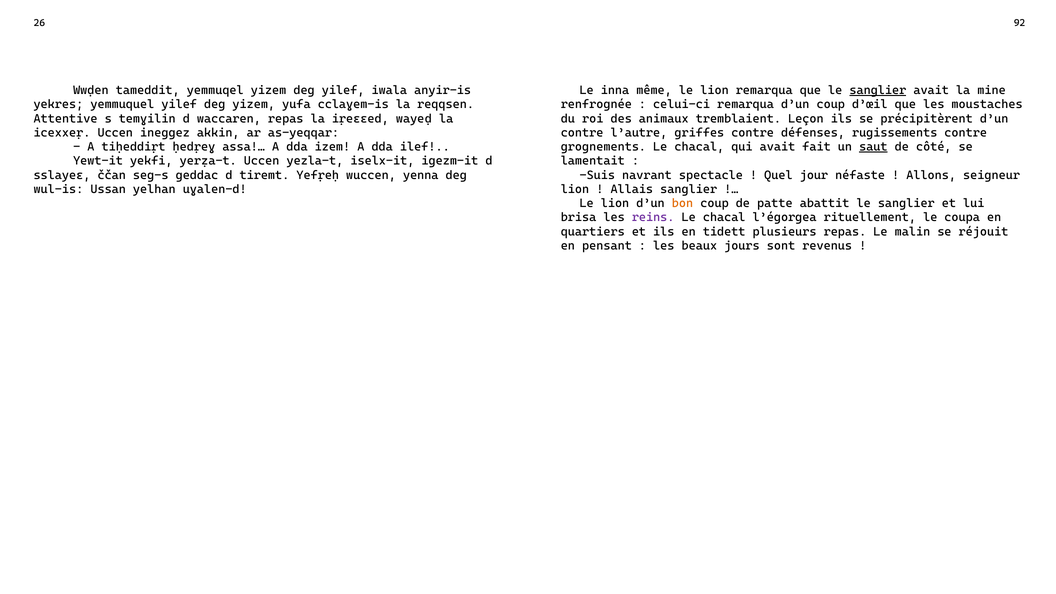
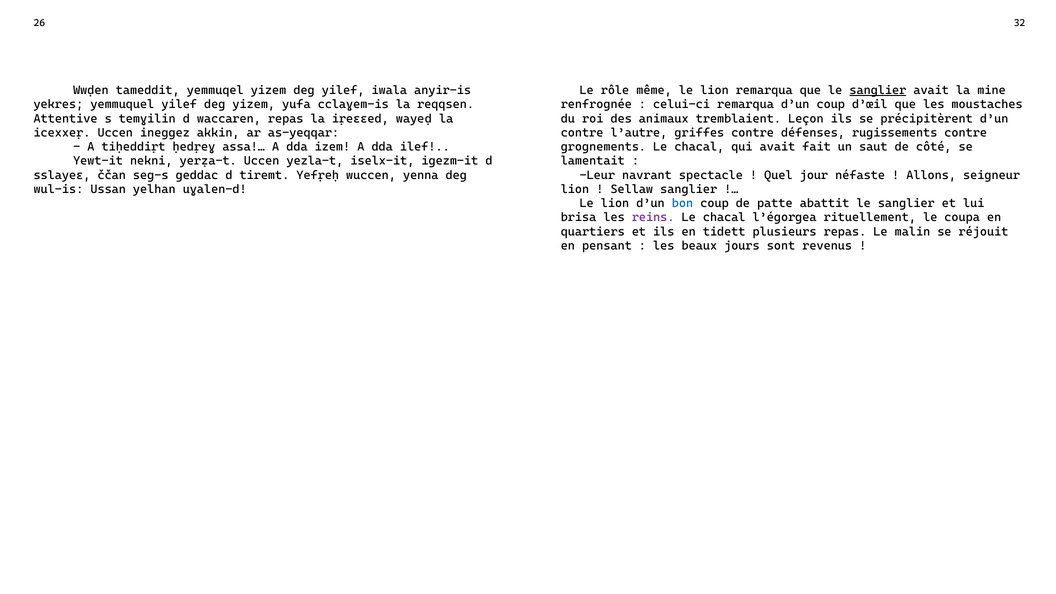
92: 92 -> 32
inna: inna -> rôle
saut underline: present -> none
yekfi: yekfi -> nekni
Suis: Suis -> Leur
Allais: Allais -> Sellaw
bon colour: orange -> blue
